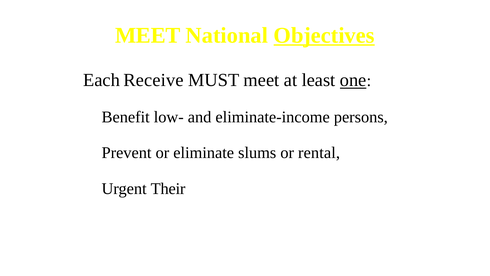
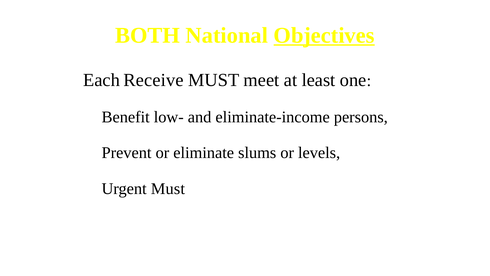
MEET at (148, 35): MEET -> BOTH
one underline: present -> none
rental: rental -> levels
Urgent Their: Their -> Must
